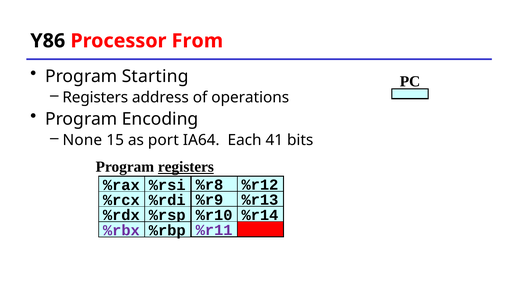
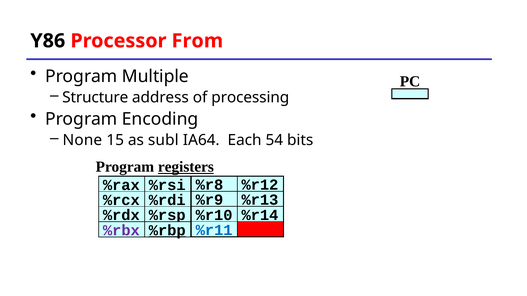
Starting: Starting -> Multiple
Registers at (95, 98): Registers -> Structure
operations: operations -> processing
port: port -> subl
41: 41 -> 54
%r11 colour: purple -> blue
%rbp underline: none -> present
